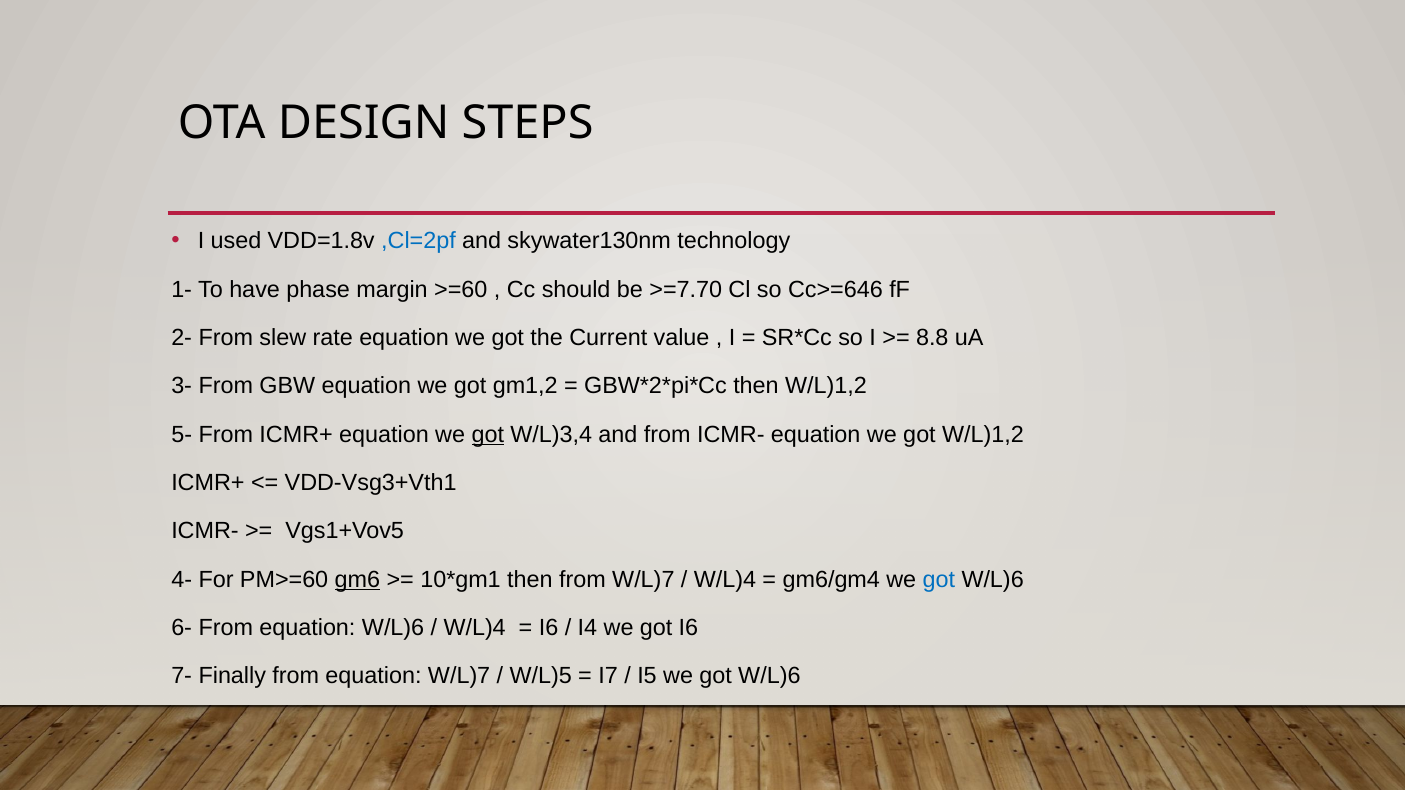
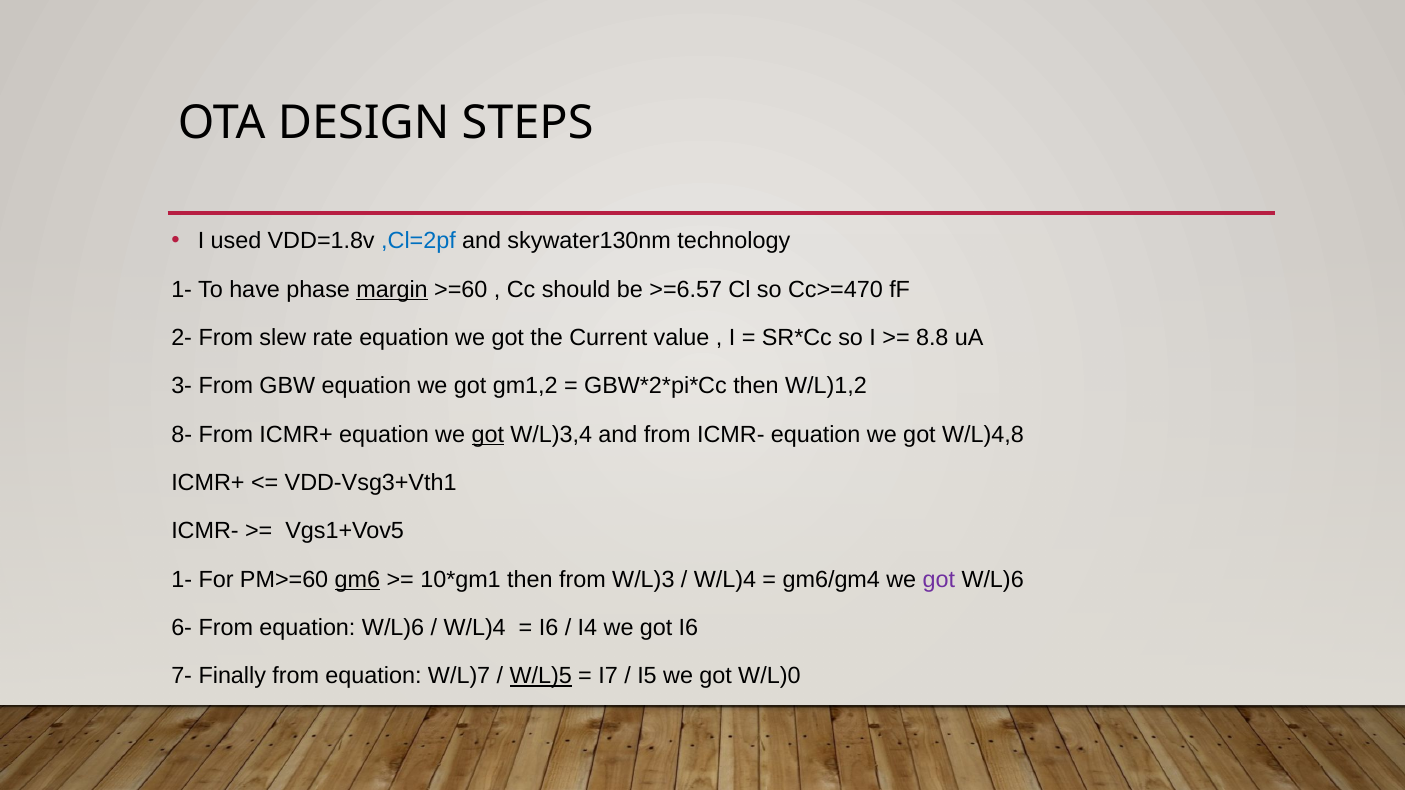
margin underline: none -> present
>=7.70: >=7.70 -> >=6.57
Cc>=646: Cc>=646 -> Cc>=470
5-: 5- -> 8-
got W/L)1,2: W/L)1,2 -> W/L)4,8
4- at (182, 580): 4- -> 1-
from W/L)7: W/L)7 -> W/L)3
got at (939, 580) colour: blue -> purple
W/L)5 underline: none -> present
I5 we got W/L)6: W/L)6 -> W/L)0
